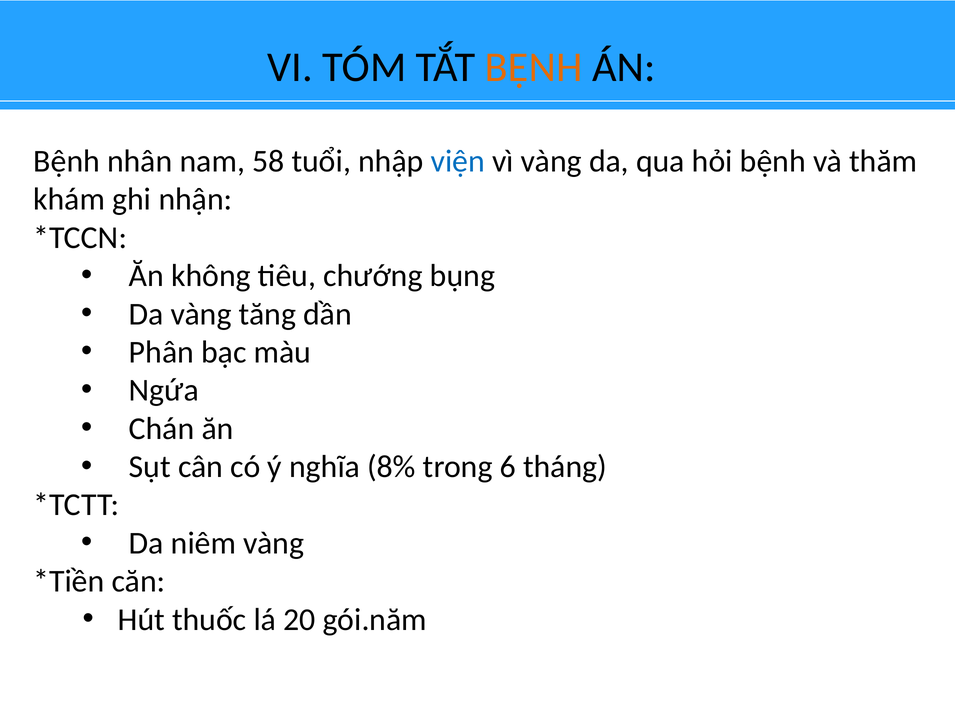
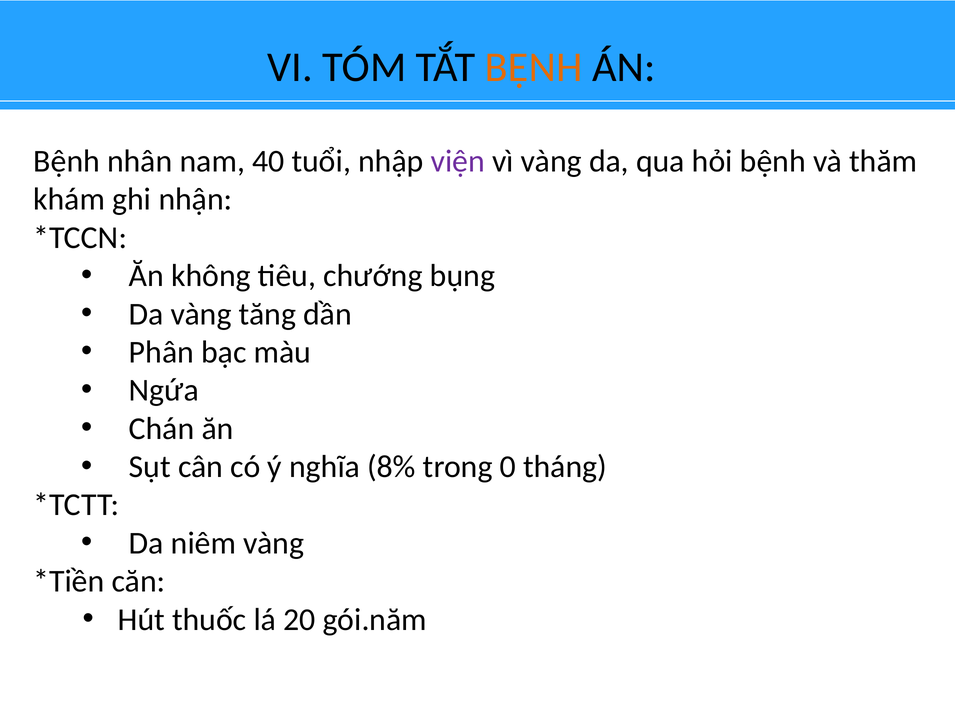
58: 58 -> 40
viện colour: blue -> purple
6: 6 -> 0
